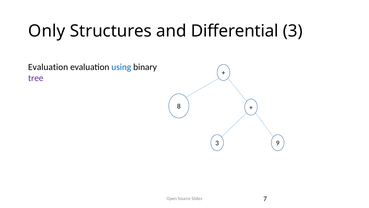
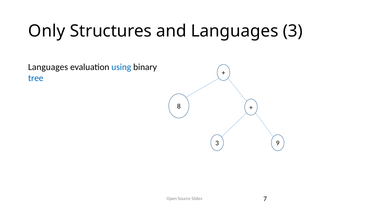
and Differential: Differential -> Languages
Evaluation at (48, 67): Evaluation -> Languages
tree colour: purple -> blue
